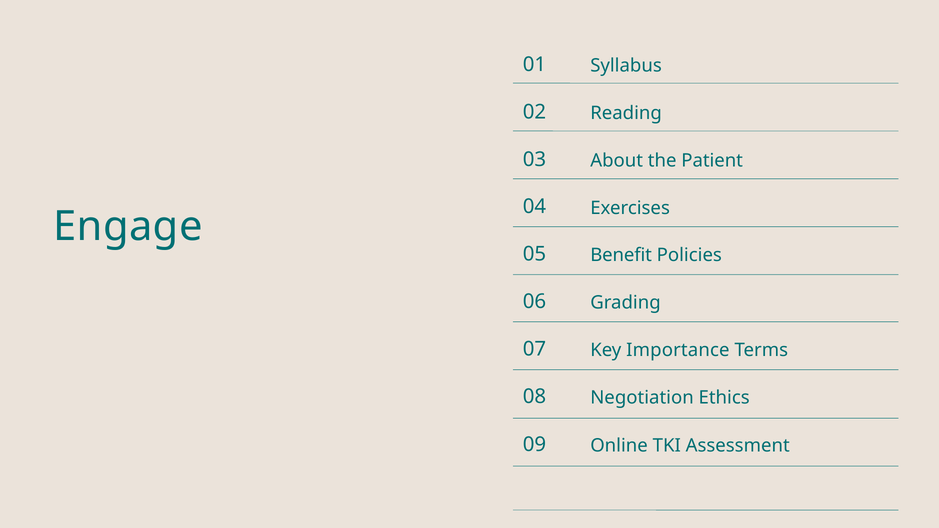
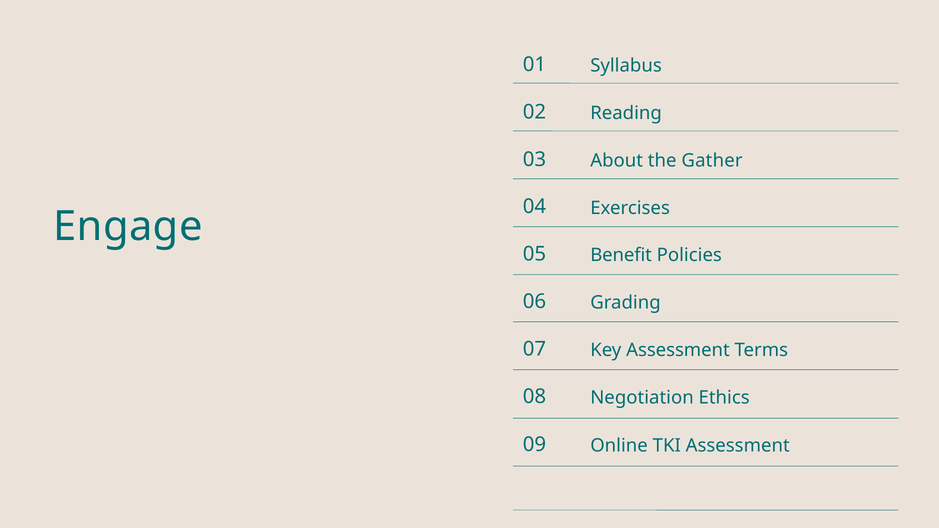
Patient: Patient -> Gather
Key Importance: Importance -> Assessment
